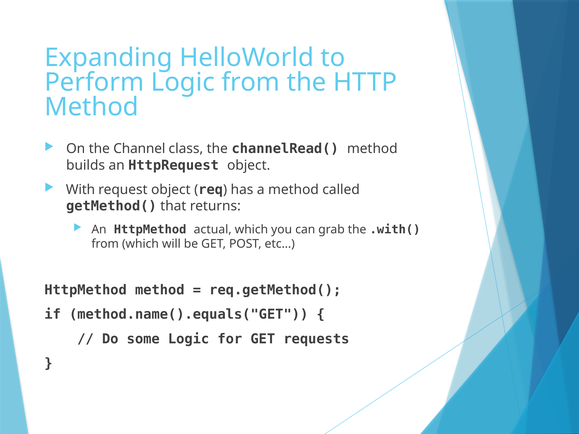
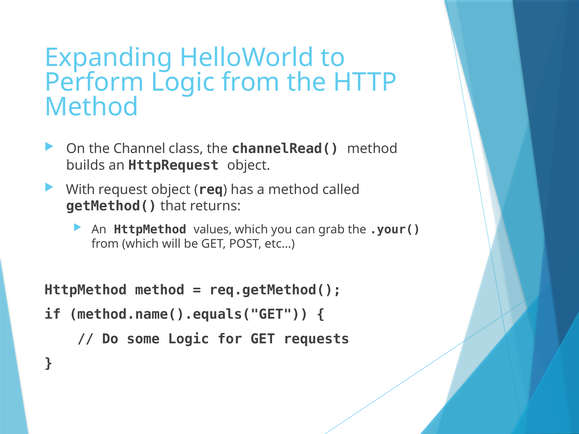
actual: actual -> values
.with(: .with( -> .your(
